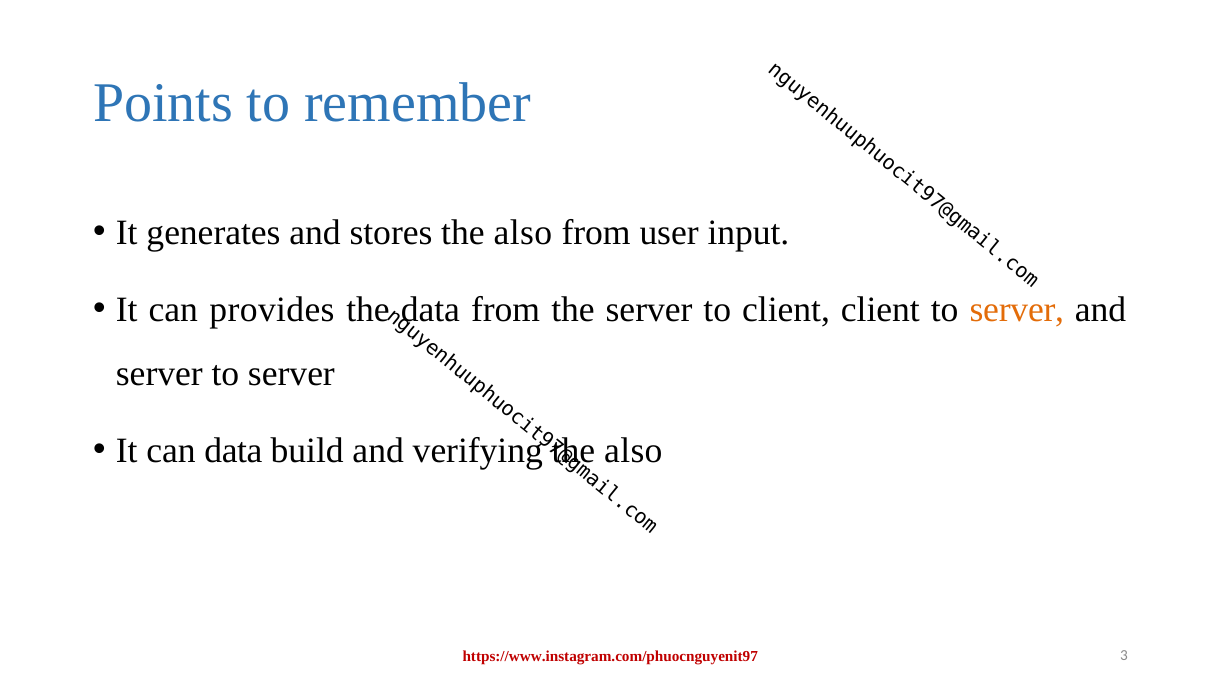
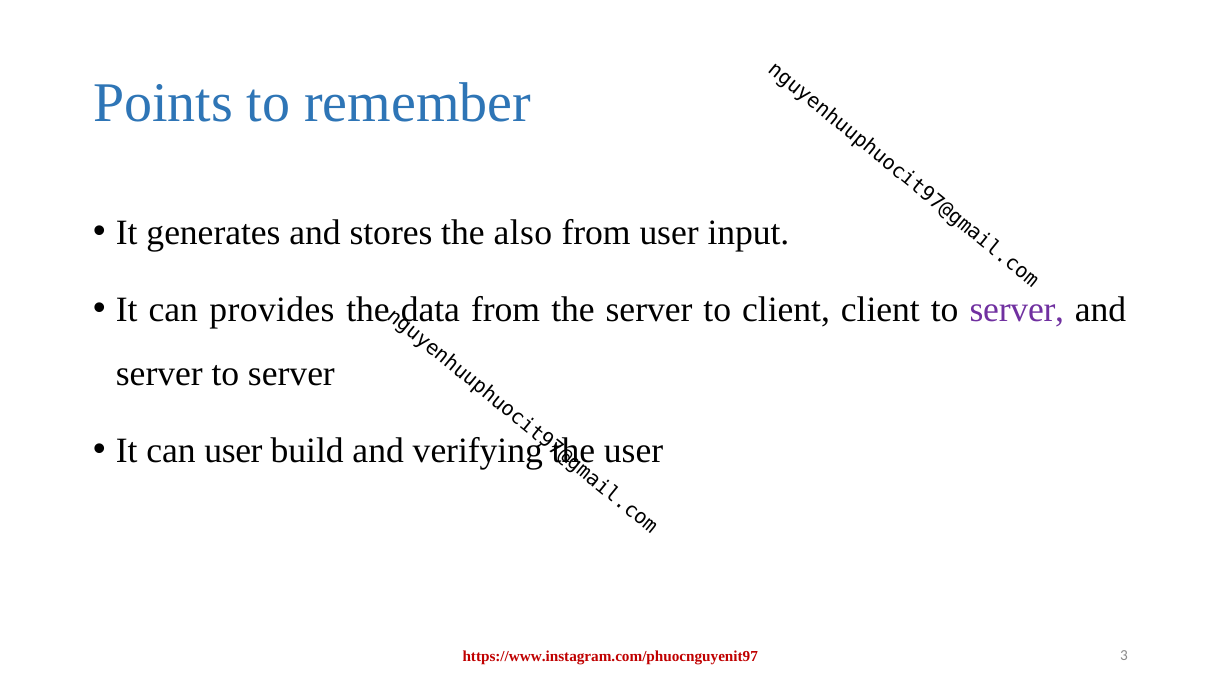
server at (1017, 310) colour: orange -> purple
can data: data -> user
also at (633, 451): also -> user
